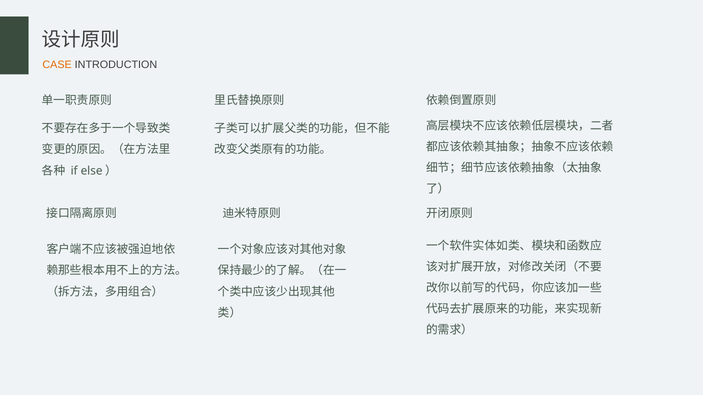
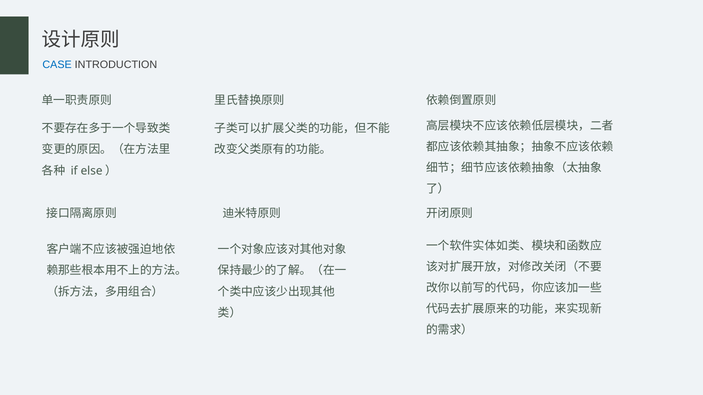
CASE colour: orange -> blue
